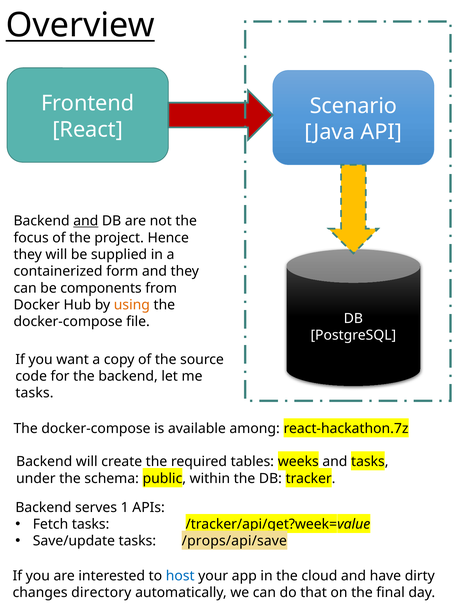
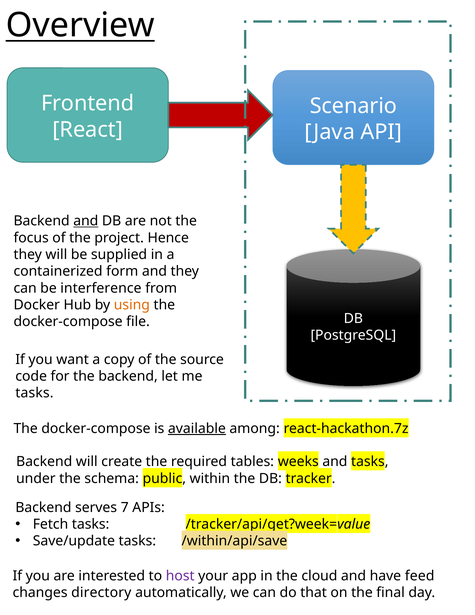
components: components -> interference
available underline: none -> present
1: 1 -> 7
/props/api/save: /props/api/save -> /within/api/save
host colour: blue -> purple
dirty: dirty -> feed
